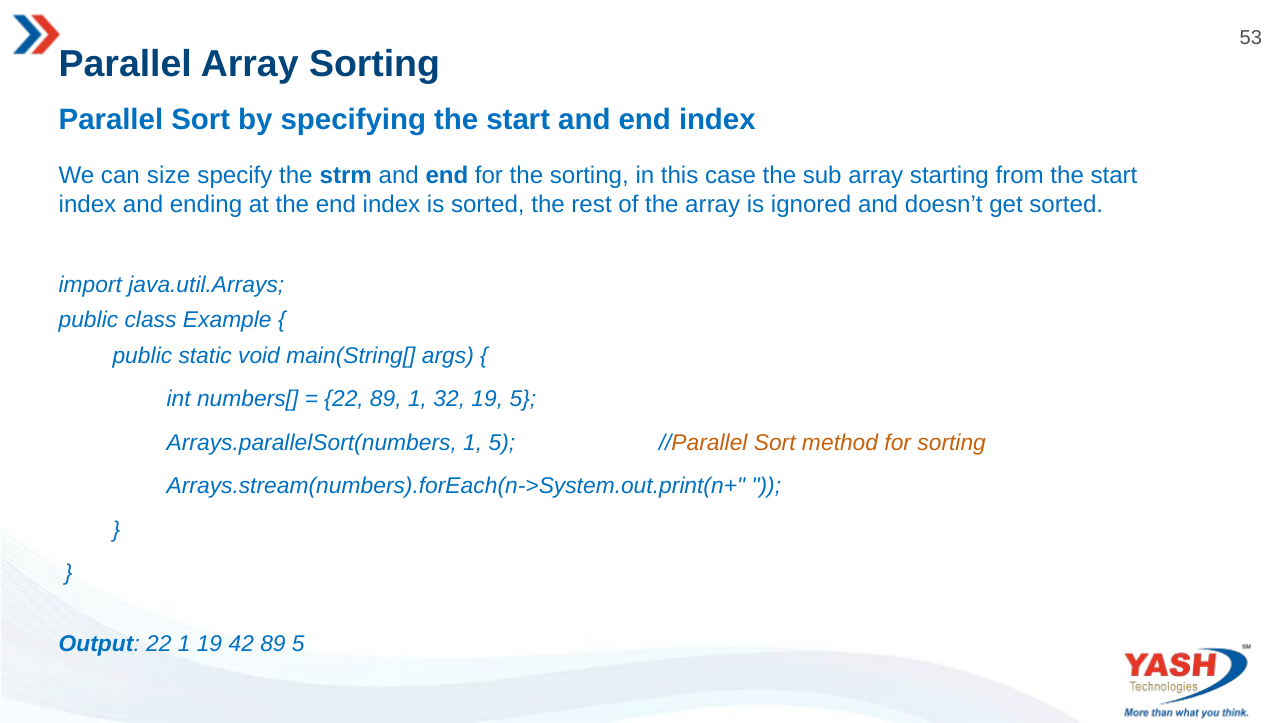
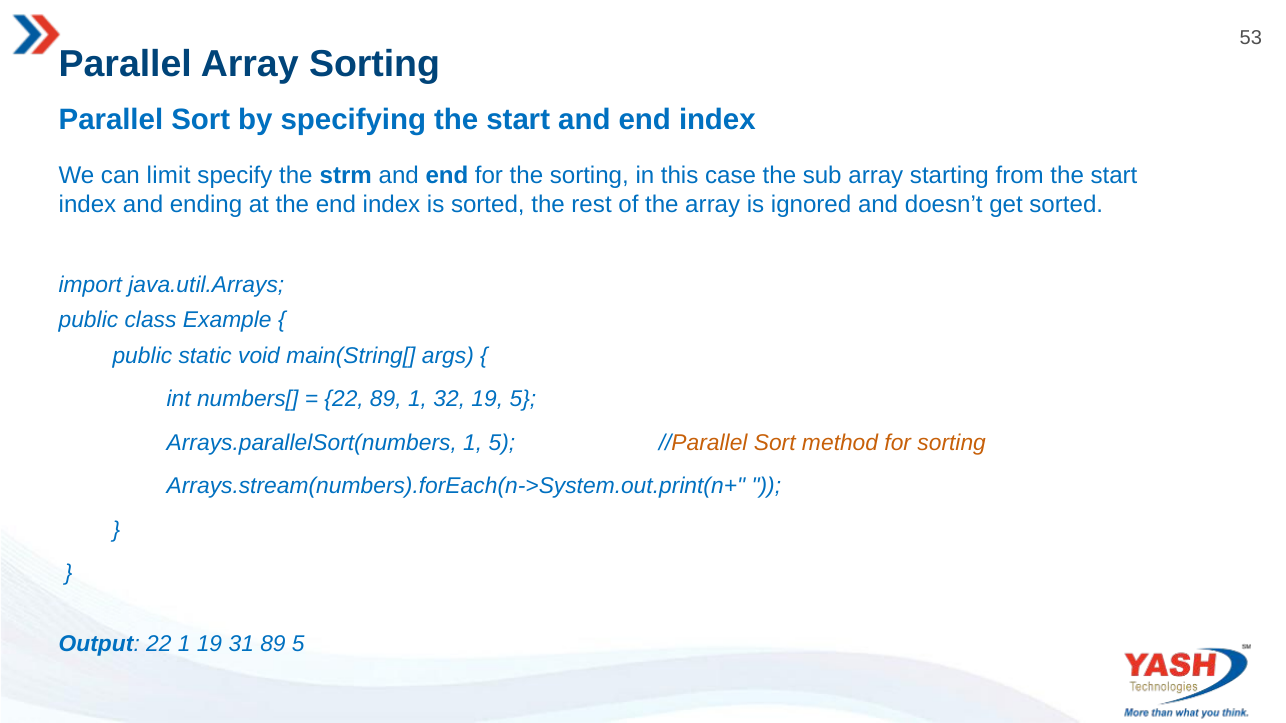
size: size -> limit
42: 42 -> 31
